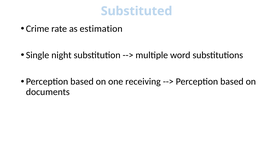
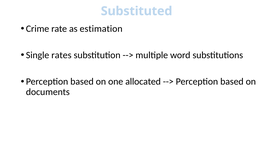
night: night -> rates
receiving: receiving -> allocated
